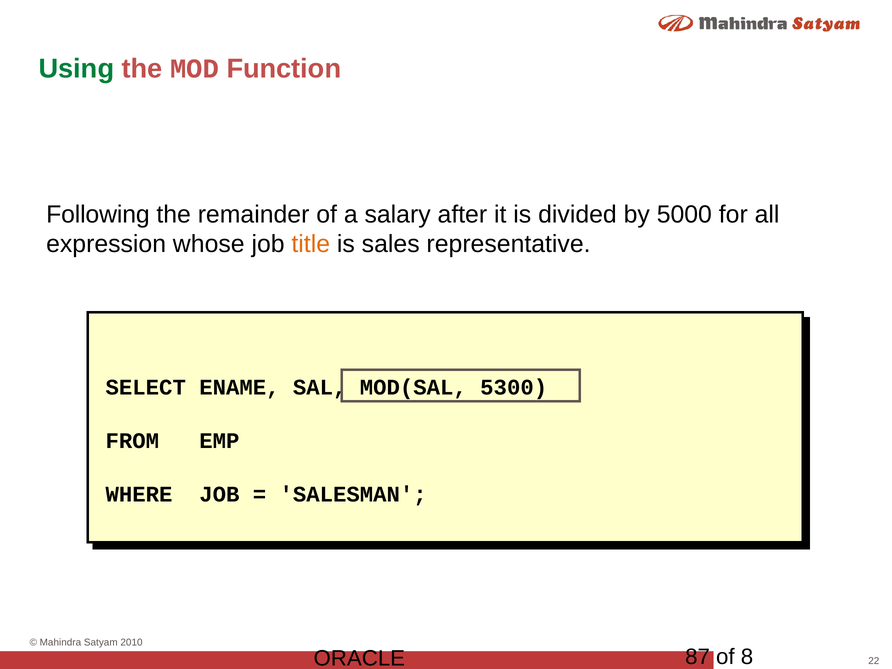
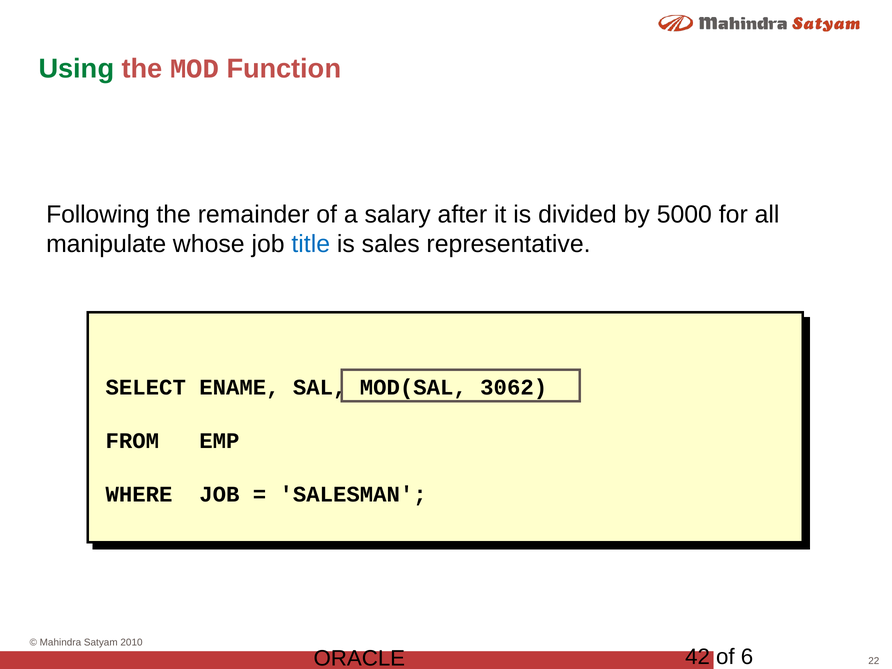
expression: expression -> manipulate
title colour: orange -> blue
5300: 5300 -> 3062
87: 87 -> 42
8: 8 -> 6
